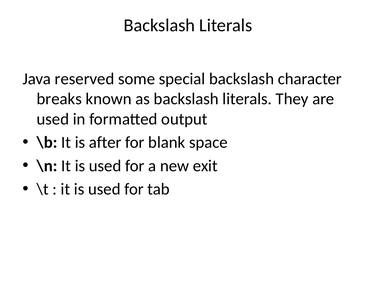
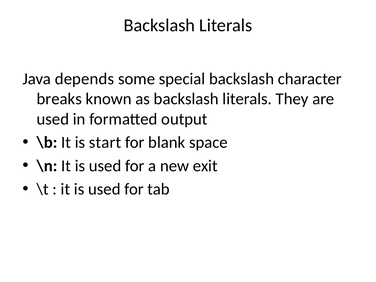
reserved: reserved -> depends
after: after -> start
